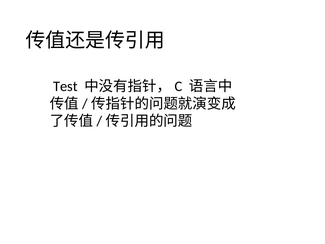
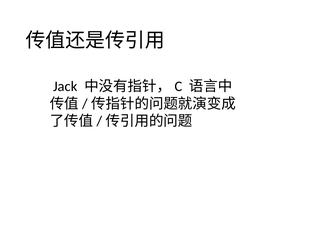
Test: Test -> Jack
